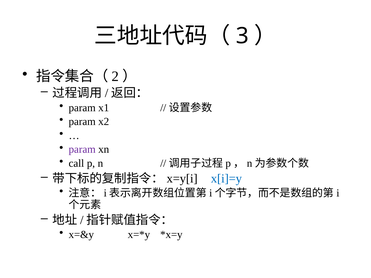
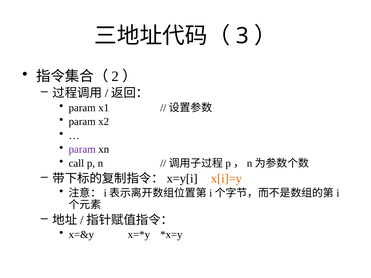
x[i]=y colour: blue -> orange
